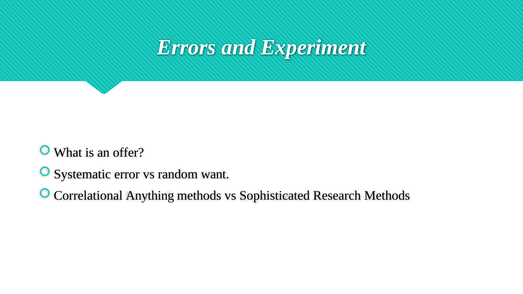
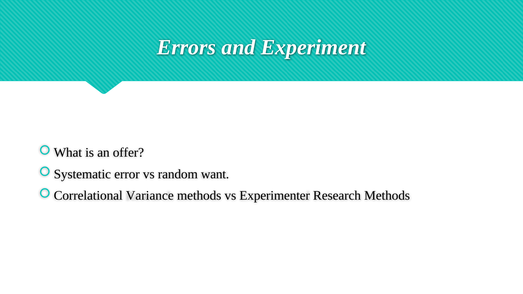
Anything: Anything -> Variance
Sophisticated: Sophisticated -> Experimenter
